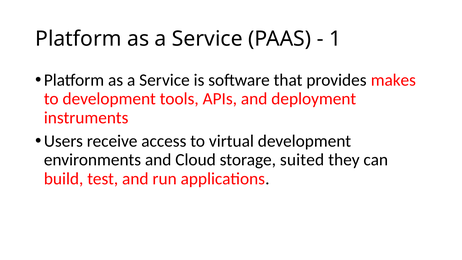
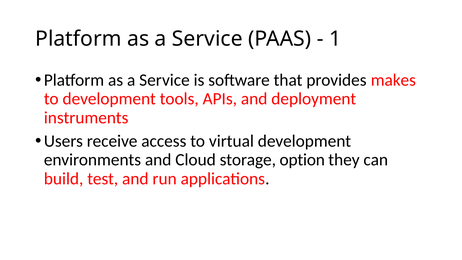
suited: suited -> option
